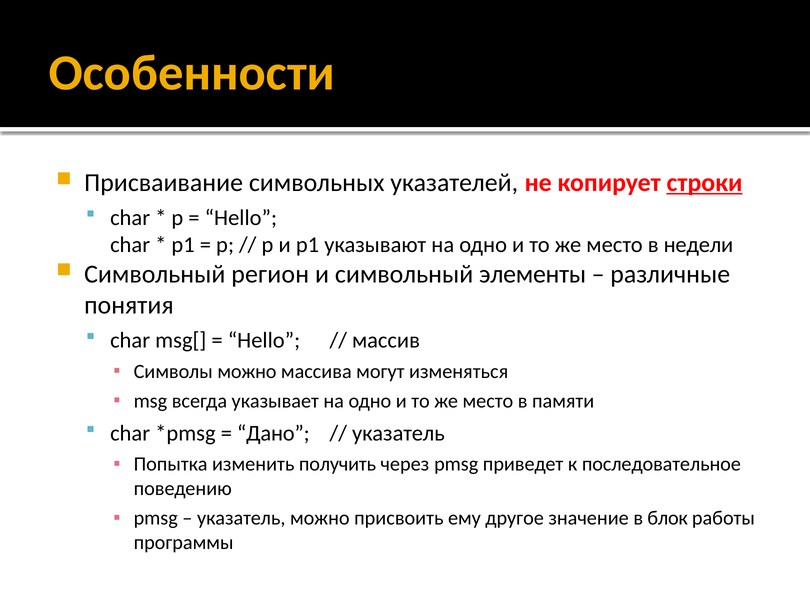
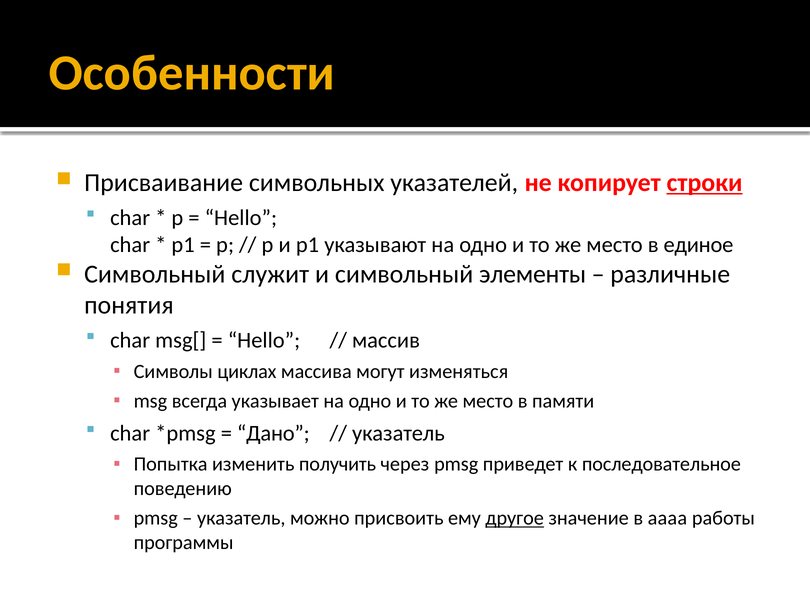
недели: недели -> единое
регион: регион -> служит
Символы можно: можно -> циклах
другое underline: none -> present
блок: блок -> aaaa
